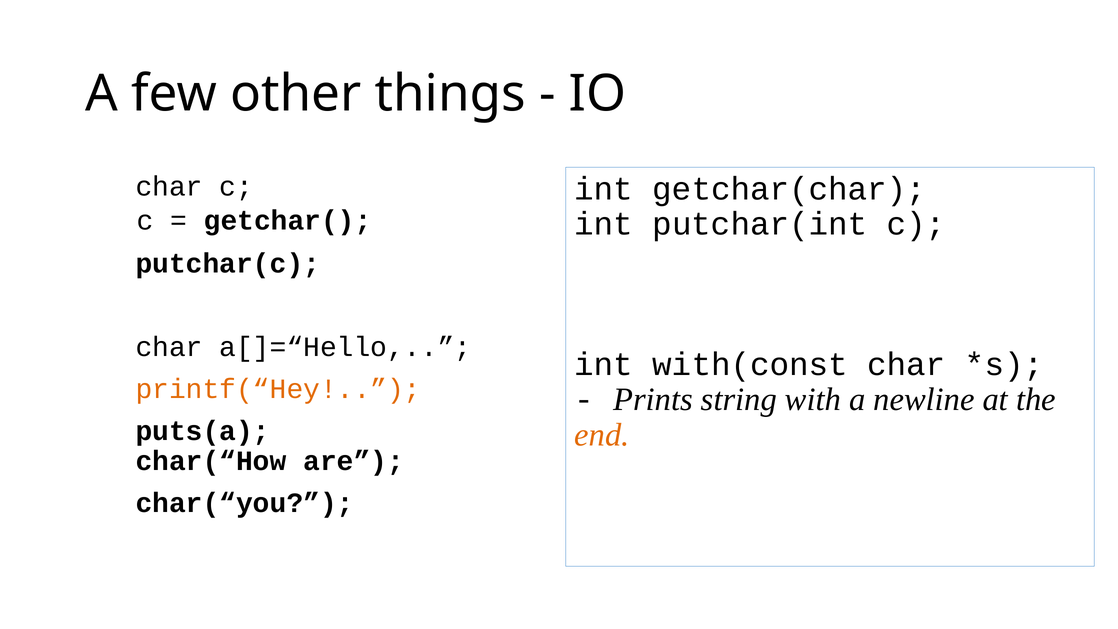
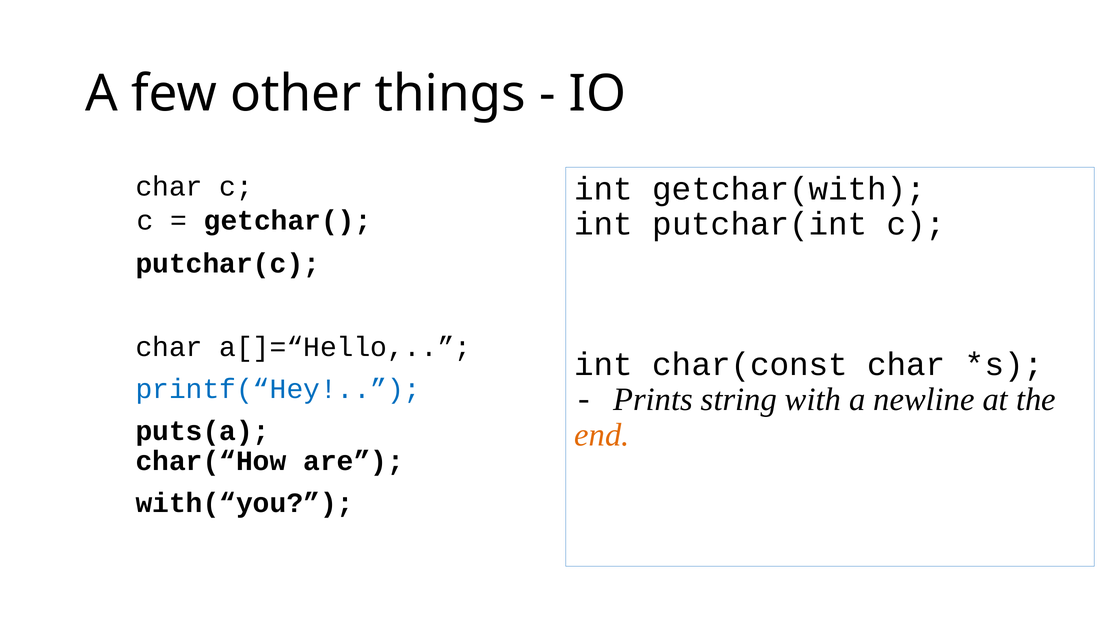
getchar(char: getchar(char -> getchar(with
with(const: with(const -> char(const
printf(“Hey colour: orange -> blue
char(“you: char(“you -> with(“you
